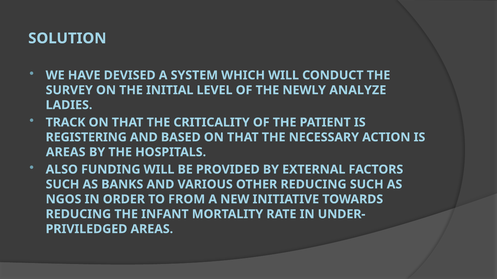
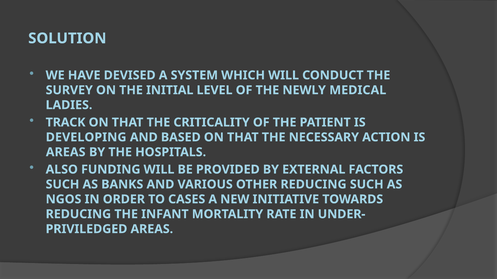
ANALYZE: ANALYZE -> MEDICAL
REGISTERING: REGISTERING -> DEVELOPING
FROM: FROM -> CASES
